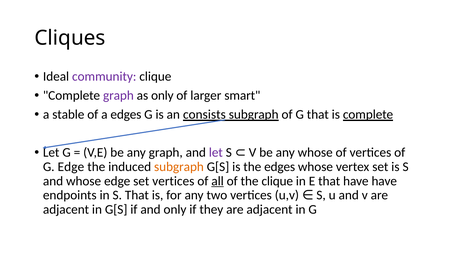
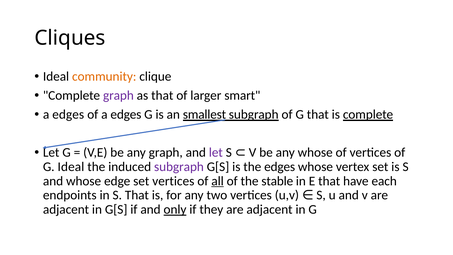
community colour: purple -> orange
as only: only -> that
stable at (68, 114): stable -> edges
consists: consists -> smallest
G Edge: Edge -> Ideal
subgraph at (179, 167) colour: orange -> purple
the clique: clique -> stable
have have: have -> each
only at (175, 209) underline: none -> present
